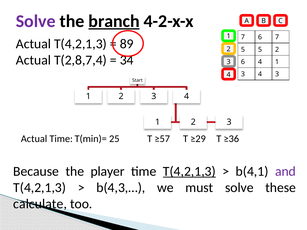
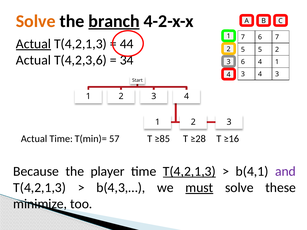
Solve at (36, 21) colour: purple -> orange
Actual at (33, 44) underline: none -> present
89: 89 -> 44
T(2,8,7,4: T(2,8,7,4 -> T(4,2,3,6
≥57: ≥57 -> ≥85
≥29: ≥29 -> ≥28
≥36: ≥36 -> ≥16
25: 25 -> 57
must underline: none -> present
calculate: calculate -> minimize
